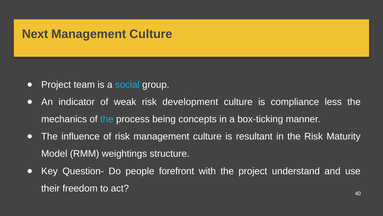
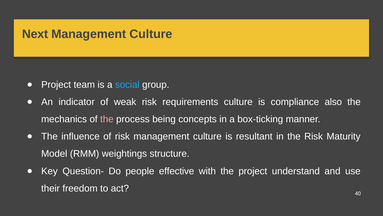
development: development -> requirements
less: less -> also
the at (107, 119) colour: light blue -> pink
forefront: forefront -> effective
